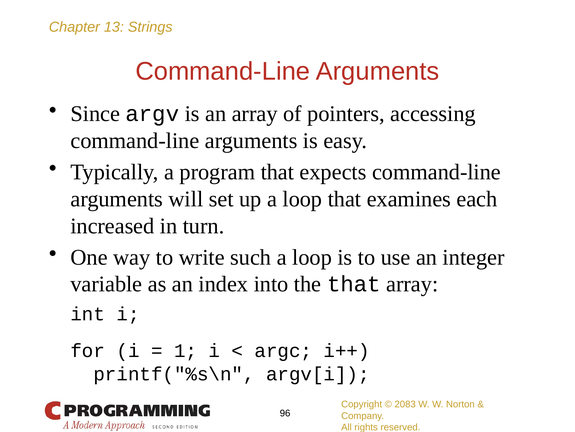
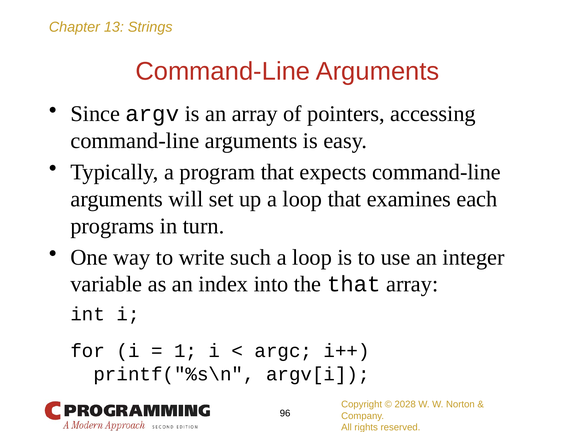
increased: increased -> programs
2083: 2083 -> 2028
